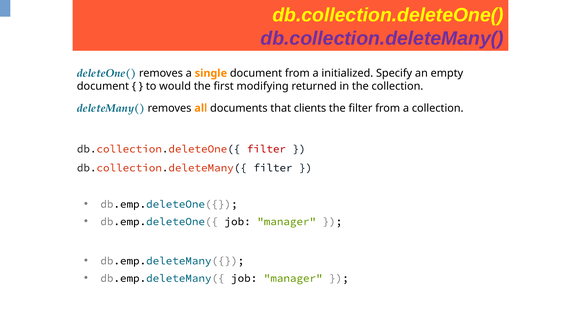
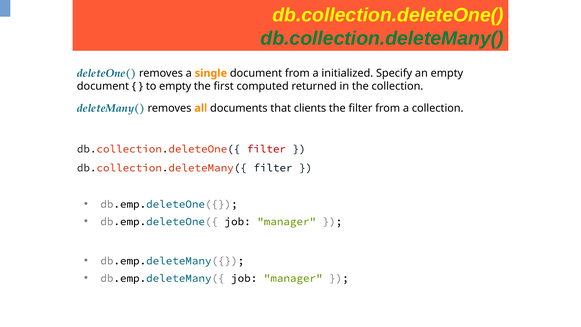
db.collection.deleteMany( colour: purple -> green
to would: would -> empty
modifying: modifying -> computed
